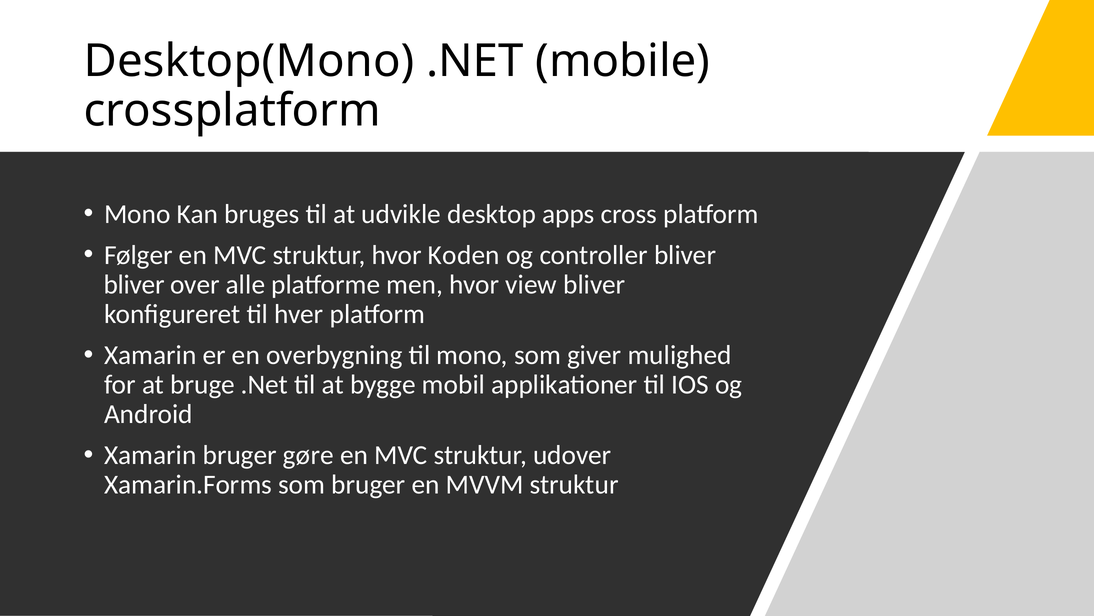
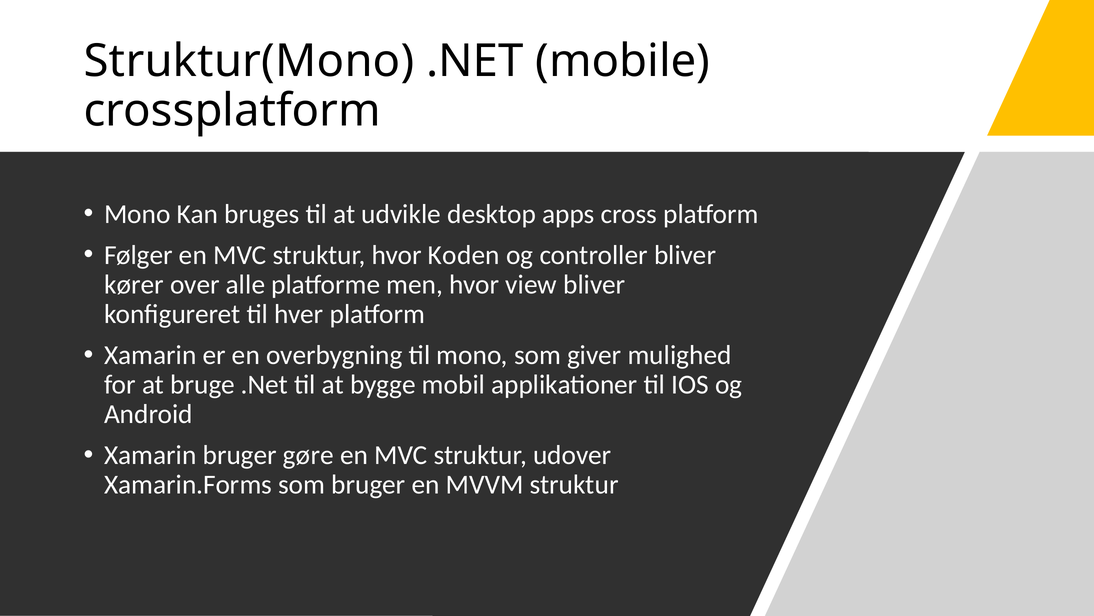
Desktop(Mono: Desktop(Mono -> Struktur(Mono
bliver at (134, 284): bliver -> kører
